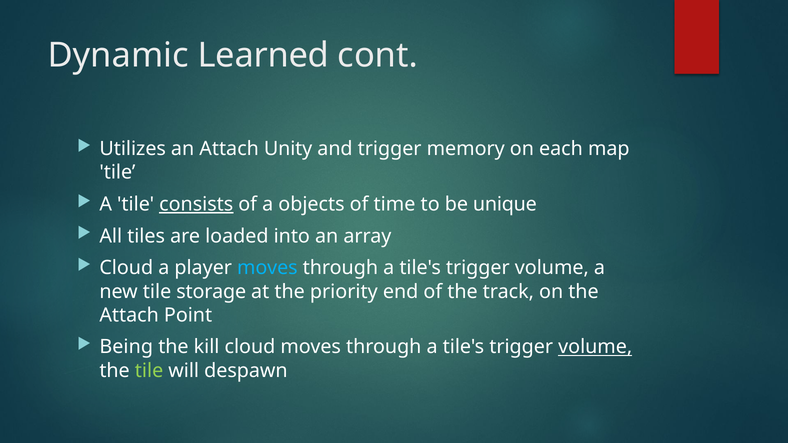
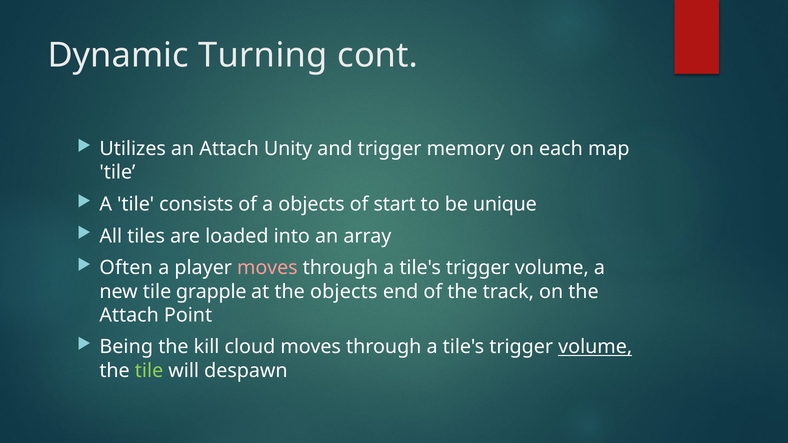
Learned: Learned -> Turning
consists underline: present -> none
time: time -> start
Cloud at (126, 268): Cloud -> Often
moves at (267, 268) colour: light blue -> pink
storage: storage -> grapple
the priority: priority -> objects
